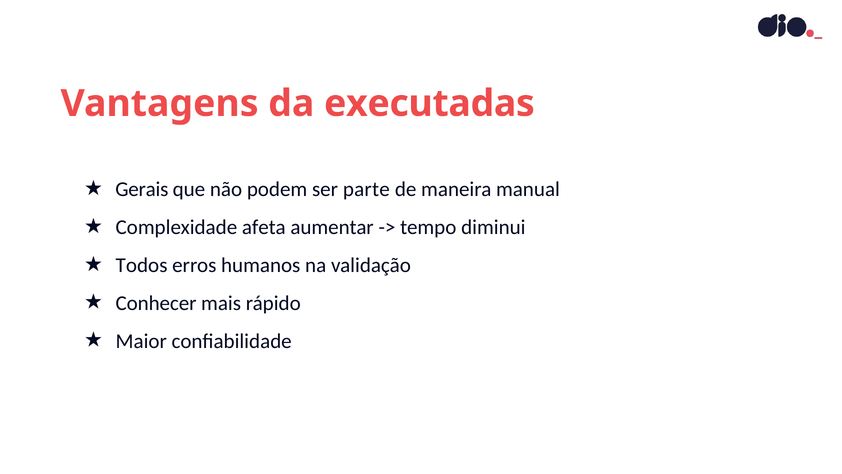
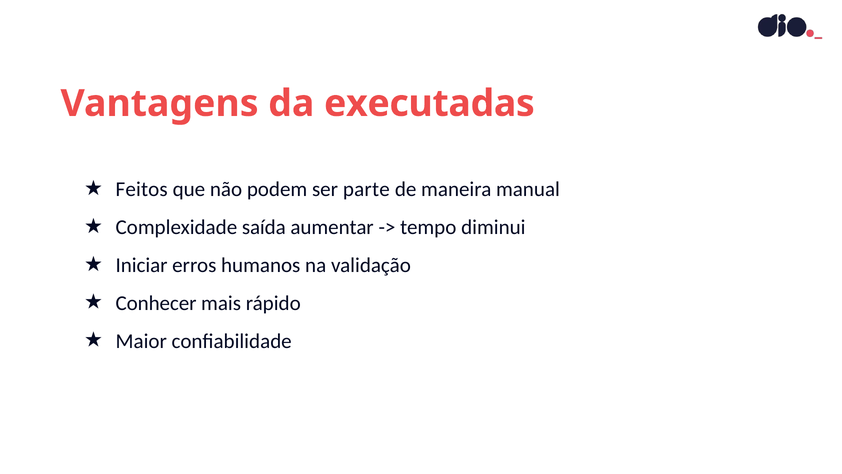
Gerais: Gerais -> Feitos
afeta: afeta -> saída
Todos: Todos -> Iniciar
